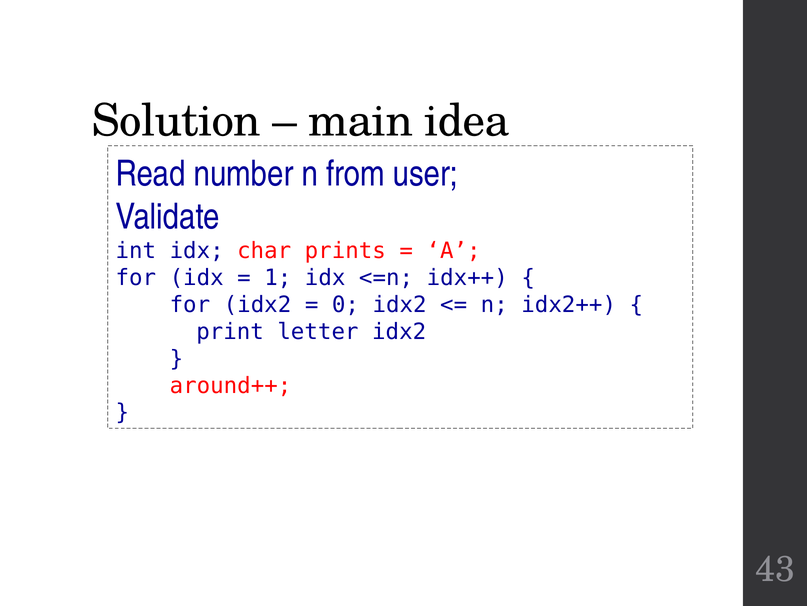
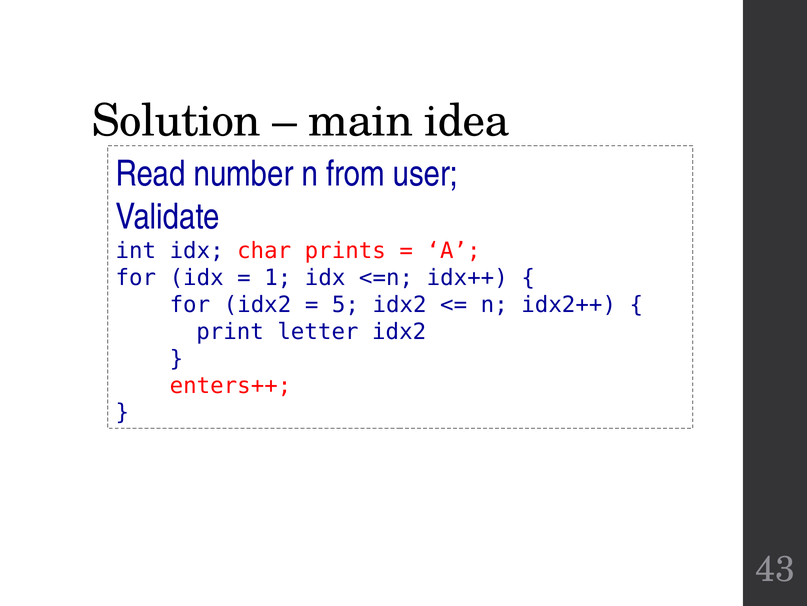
0: 0 -> 5
around++: around++ -> enters++
